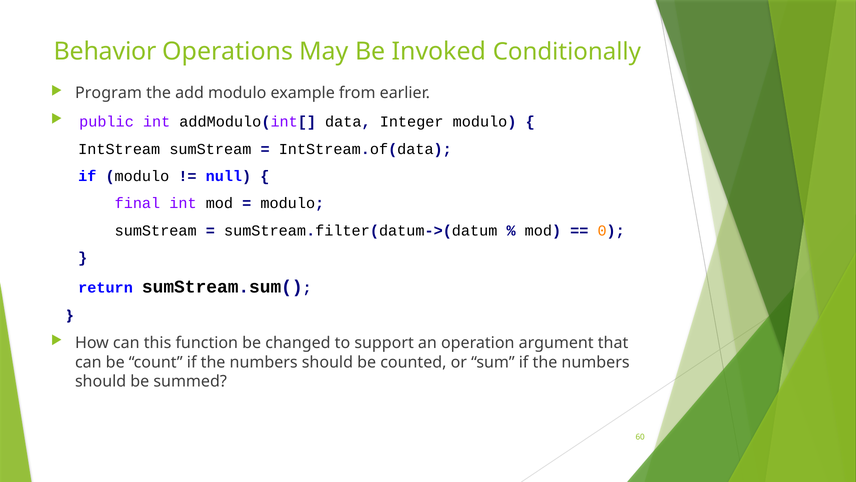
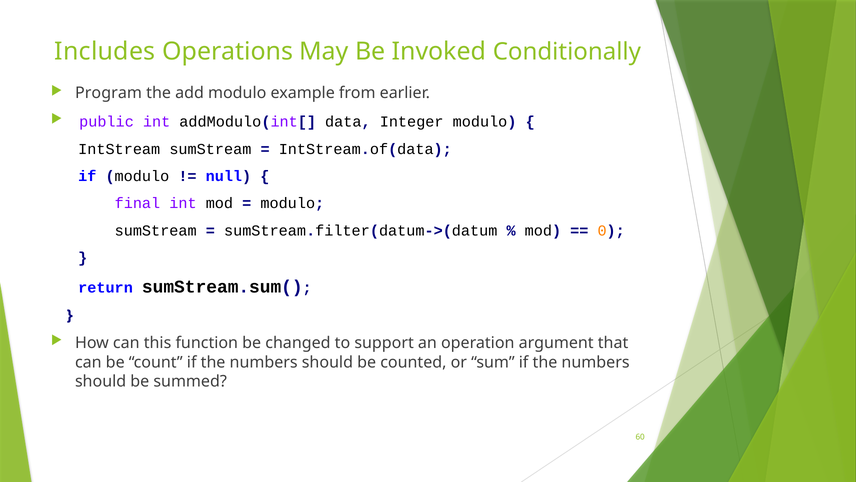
Behavior: Behavior -> Includes
